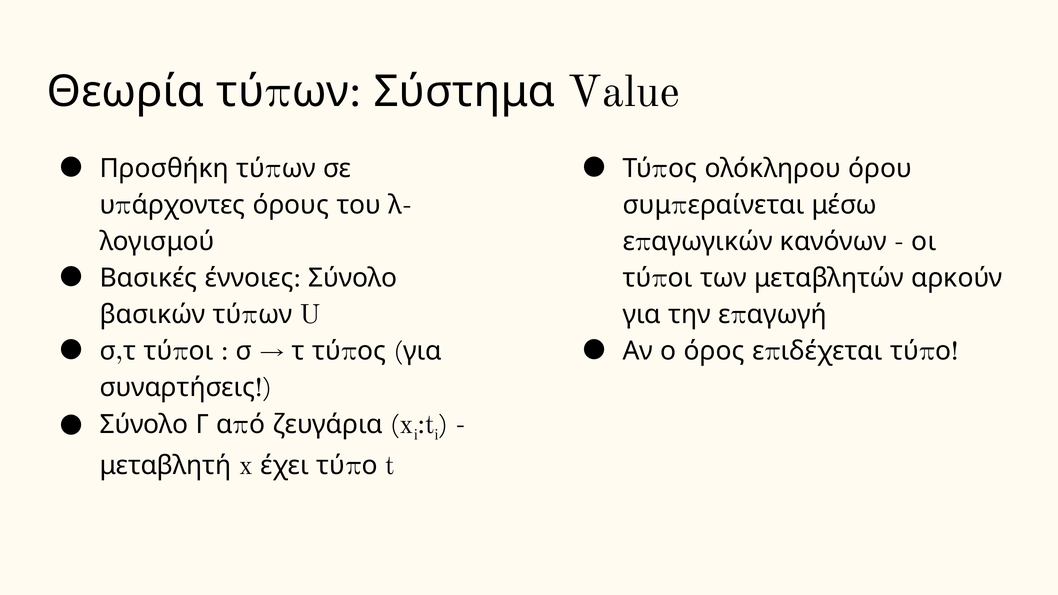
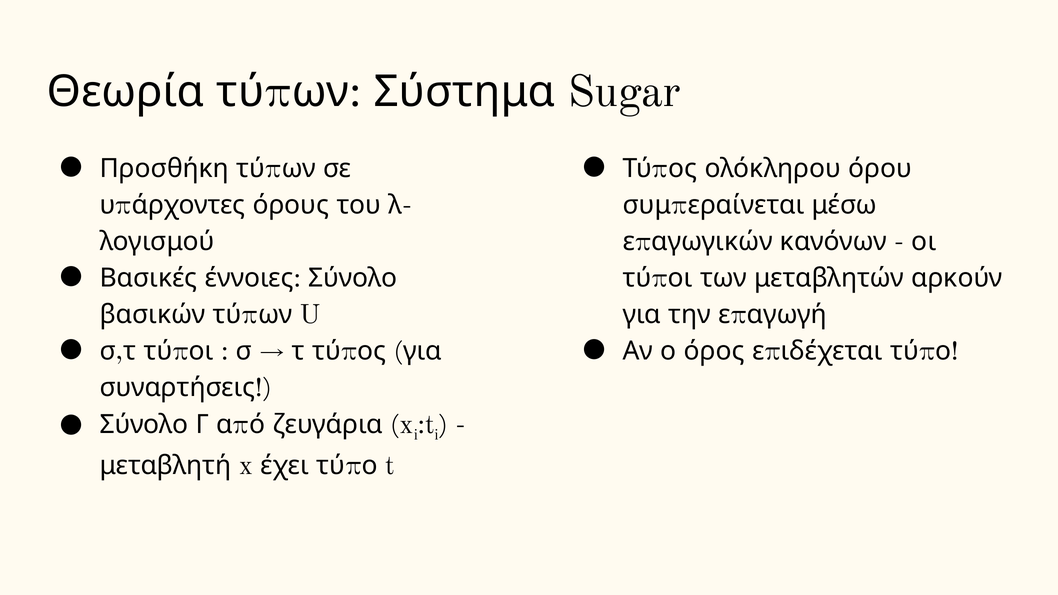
Value: Value -> Sugar
